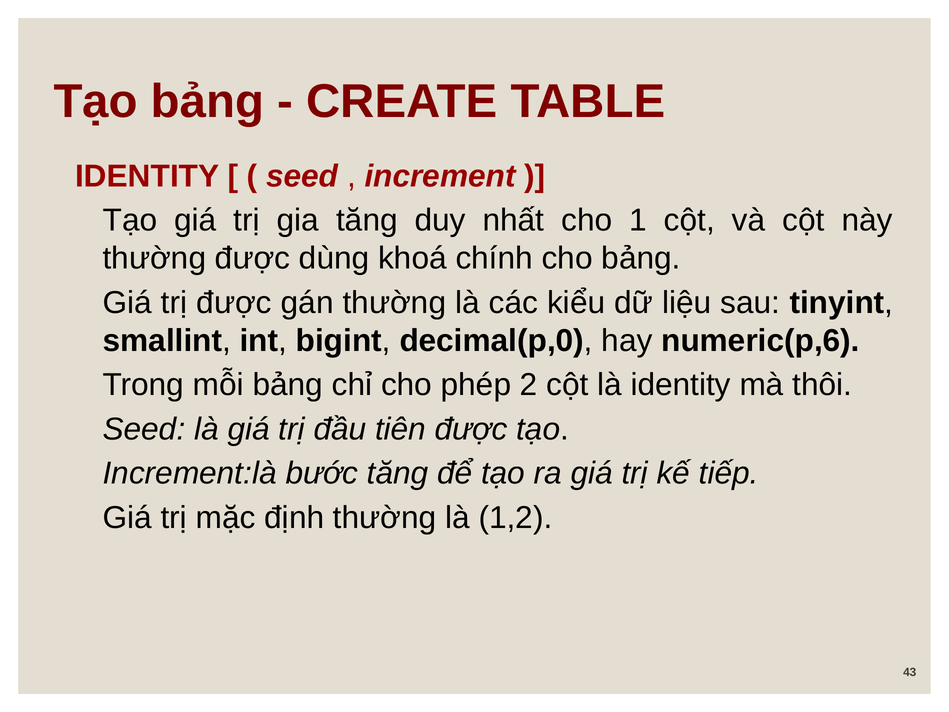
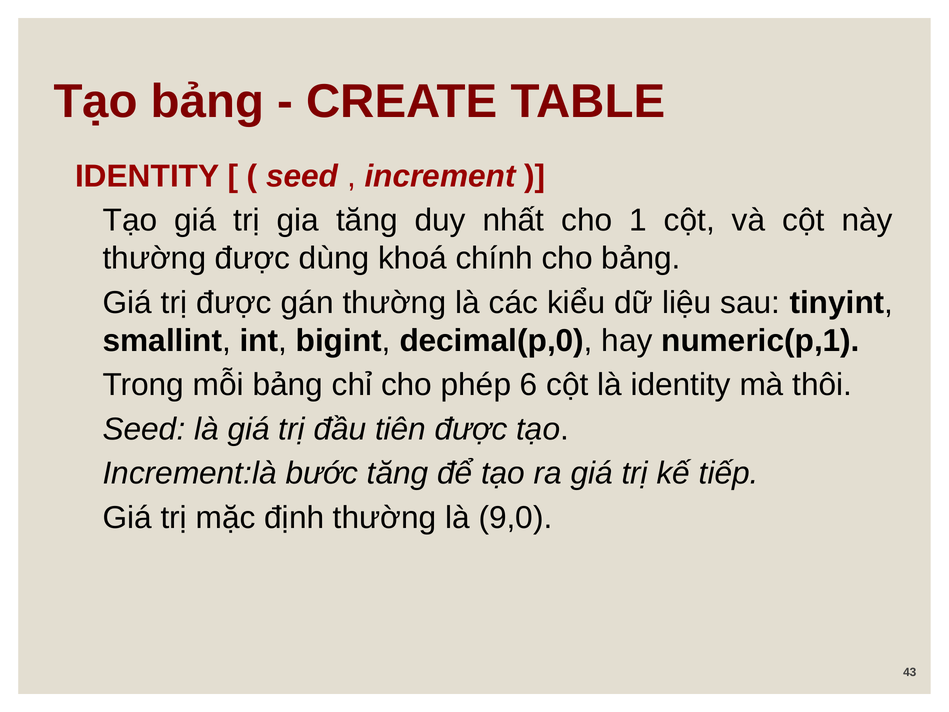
numeric(p,6: numeric(p,6 -> numeric(p,1
2: 2 -> 6
1,2: 1,2 -> 9,0
